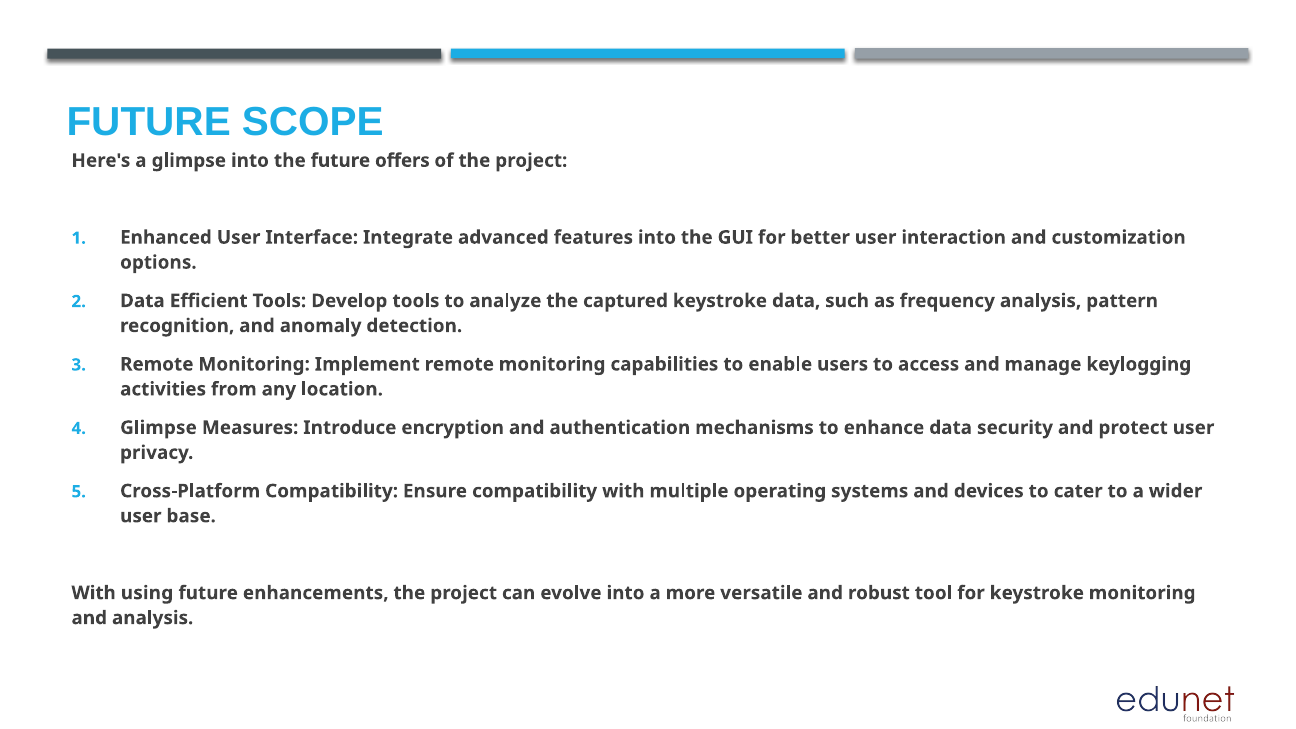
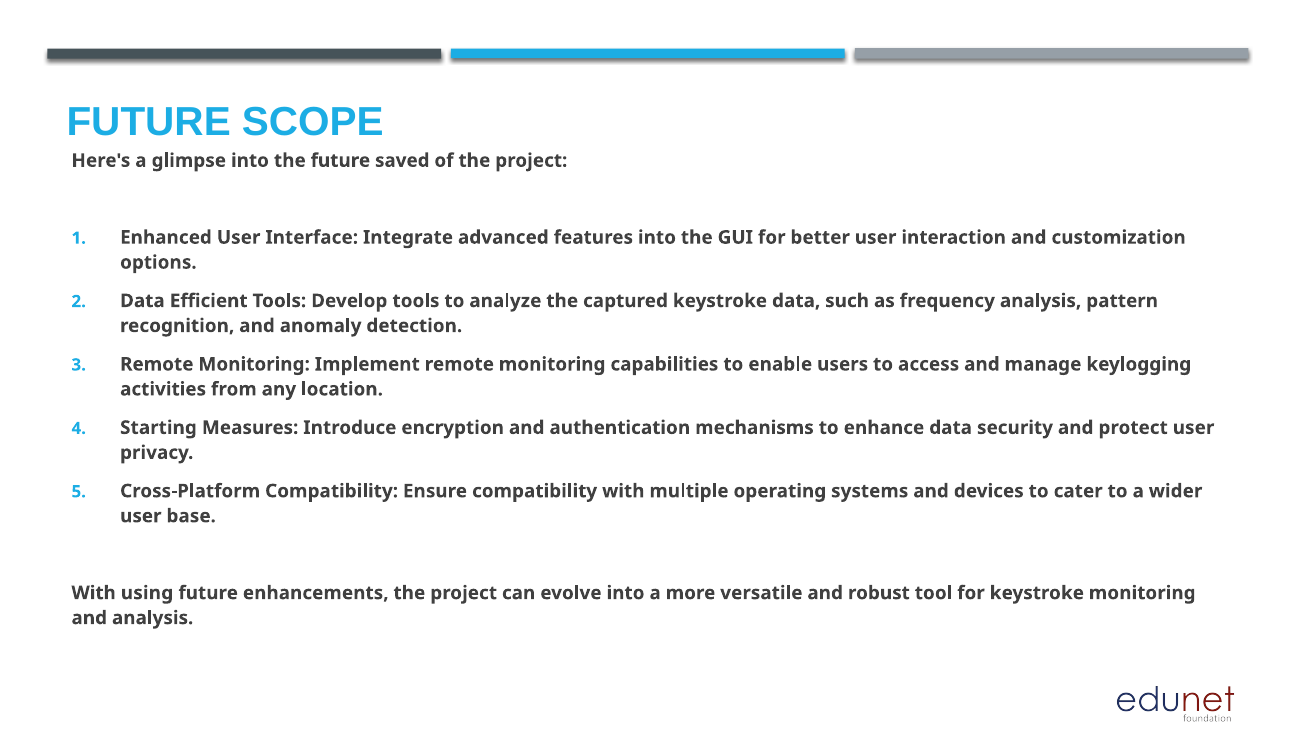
offers: offers -> saved
Glimpse at (158, 428): Glimpse -> Starting
